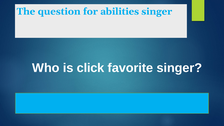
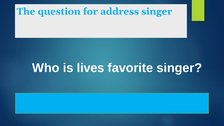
abilities: abilities -> address
click: click -> lives
